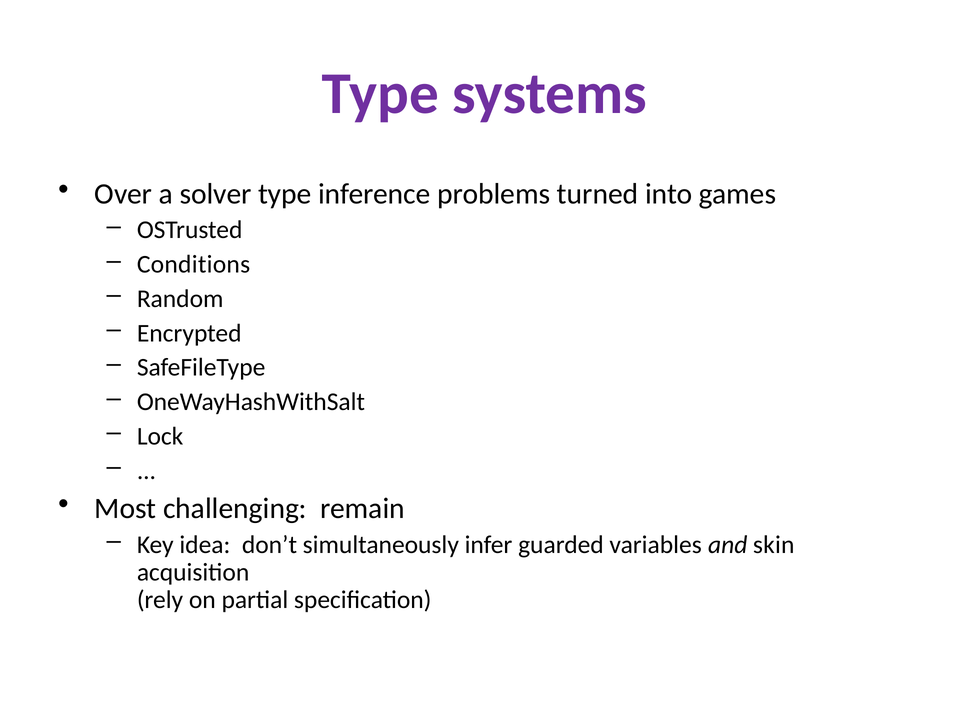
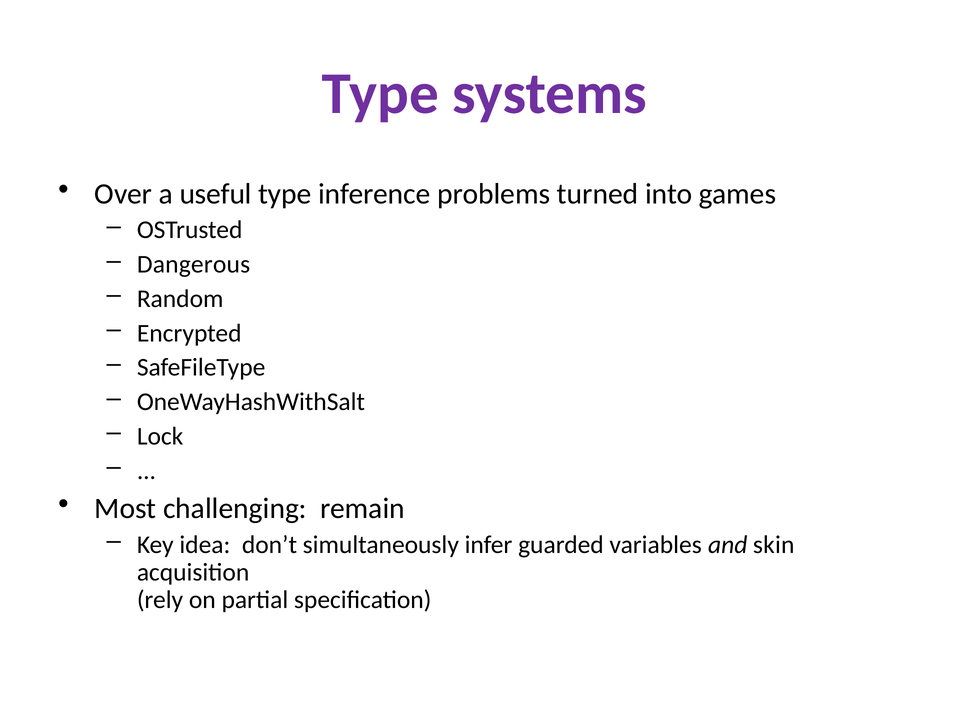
solver: solver -> useful
Conditions: Conditions -> Dangerous
